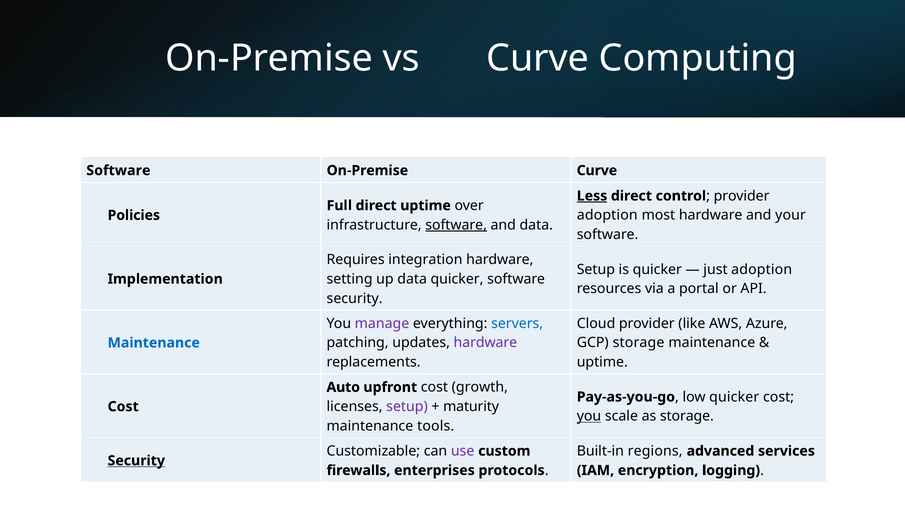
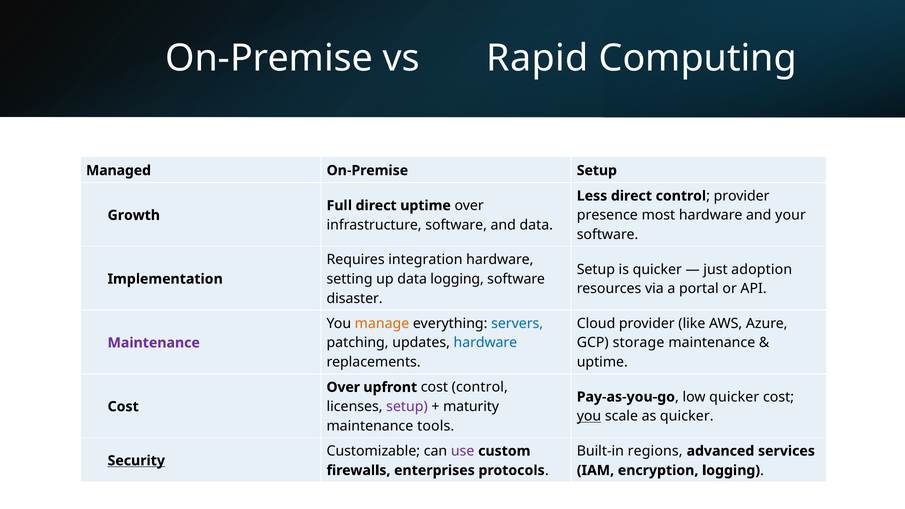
vs Curve: Curve -> Rapid
Software at (118, 170): Software -> Managed
On-Premise Curve: Curve -> Setup
Less underline: present -> none
Policies: Policies -> Growth
adoption at (607, 215): adoption -> presence
software at (456, 225) underline: present -> none
data quicker: quicker -> logging
security at (355, 298): security -> disaster
manage colour: purple -> orange
Maintenance at (154, 343) colour: blue -> purple
hardware at (485, 343) colour: purple -> blue
Auto at (343, 387): Auto -> Over
cost growth: growth -> control
as storage: storage -> quicker
